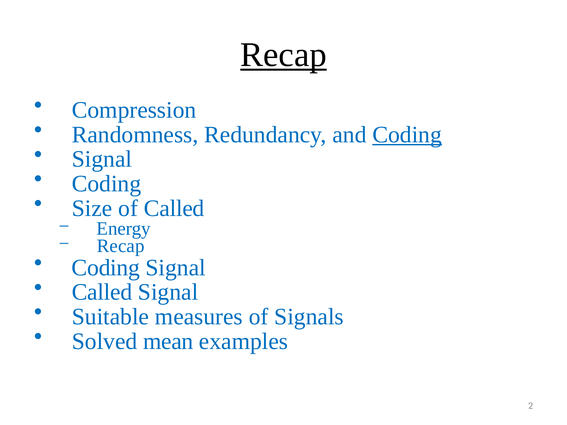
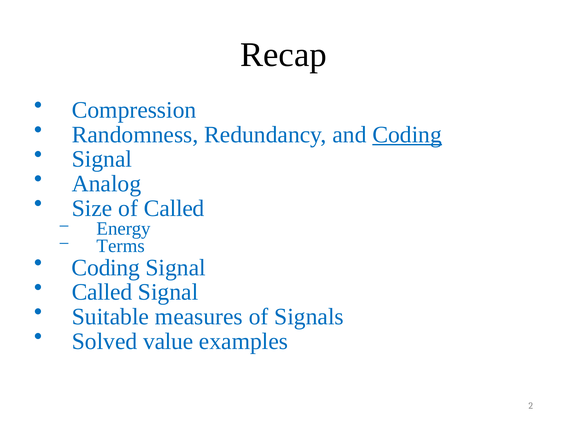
Recap at (283, 55) underline: present -> none
Coding at (107, 184): Coding -> Analog
Recap at (121, 246): Recap -> Terms
mean: mean -> value
